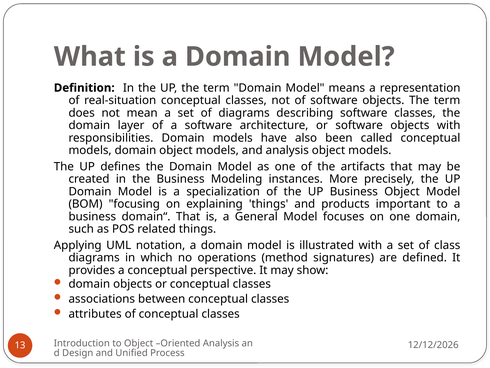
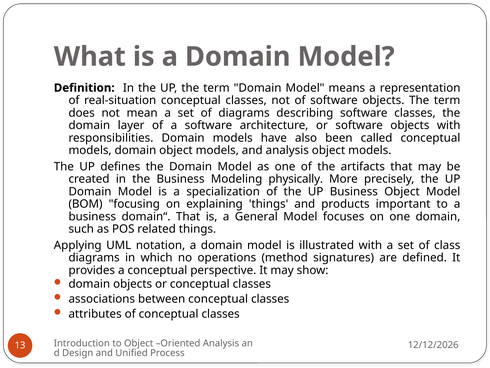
instances: instances -> physically
